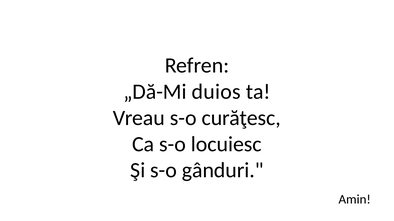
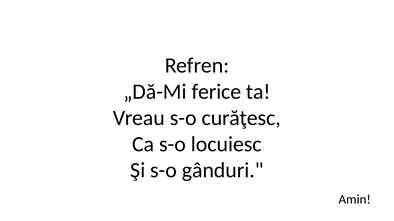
duios: duios -> ferice
